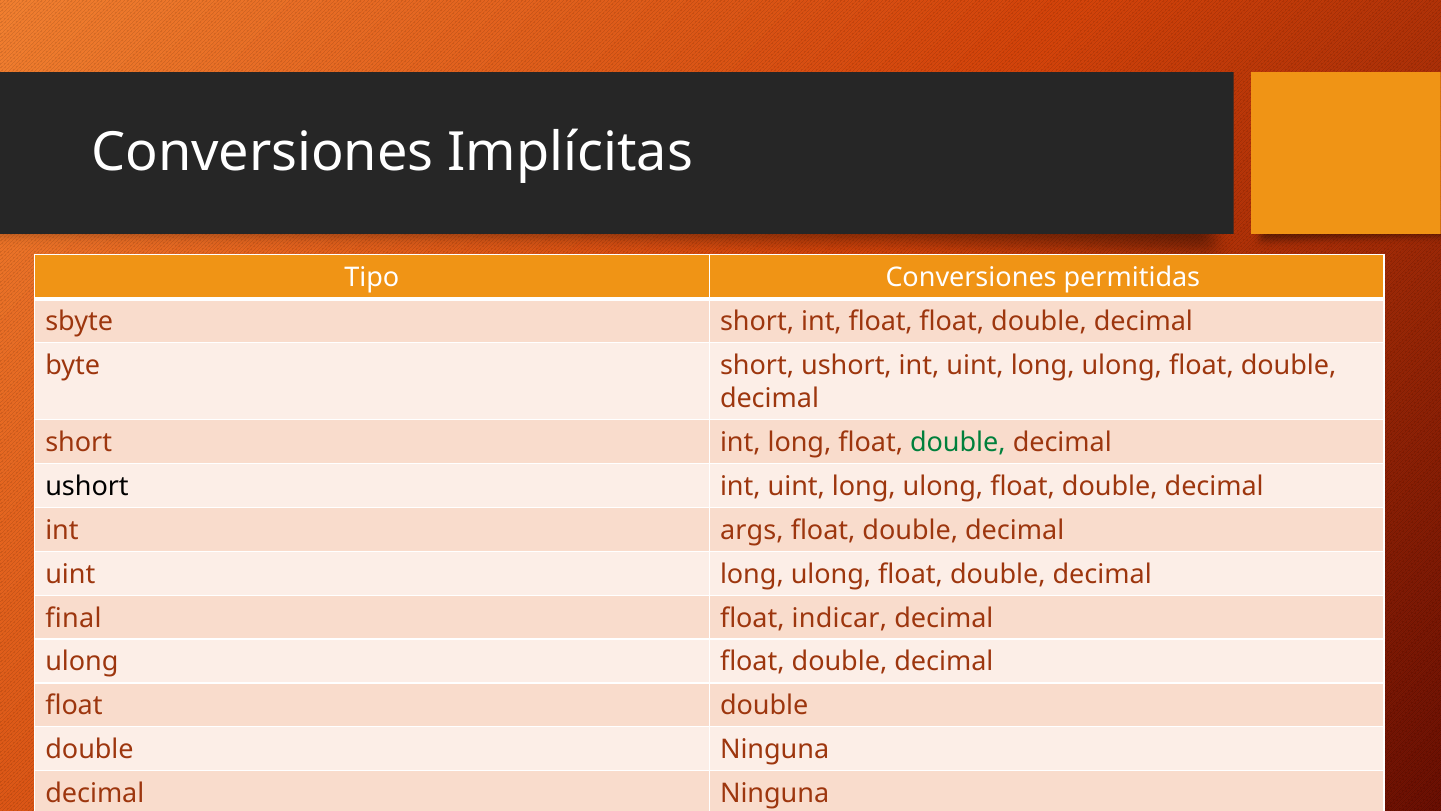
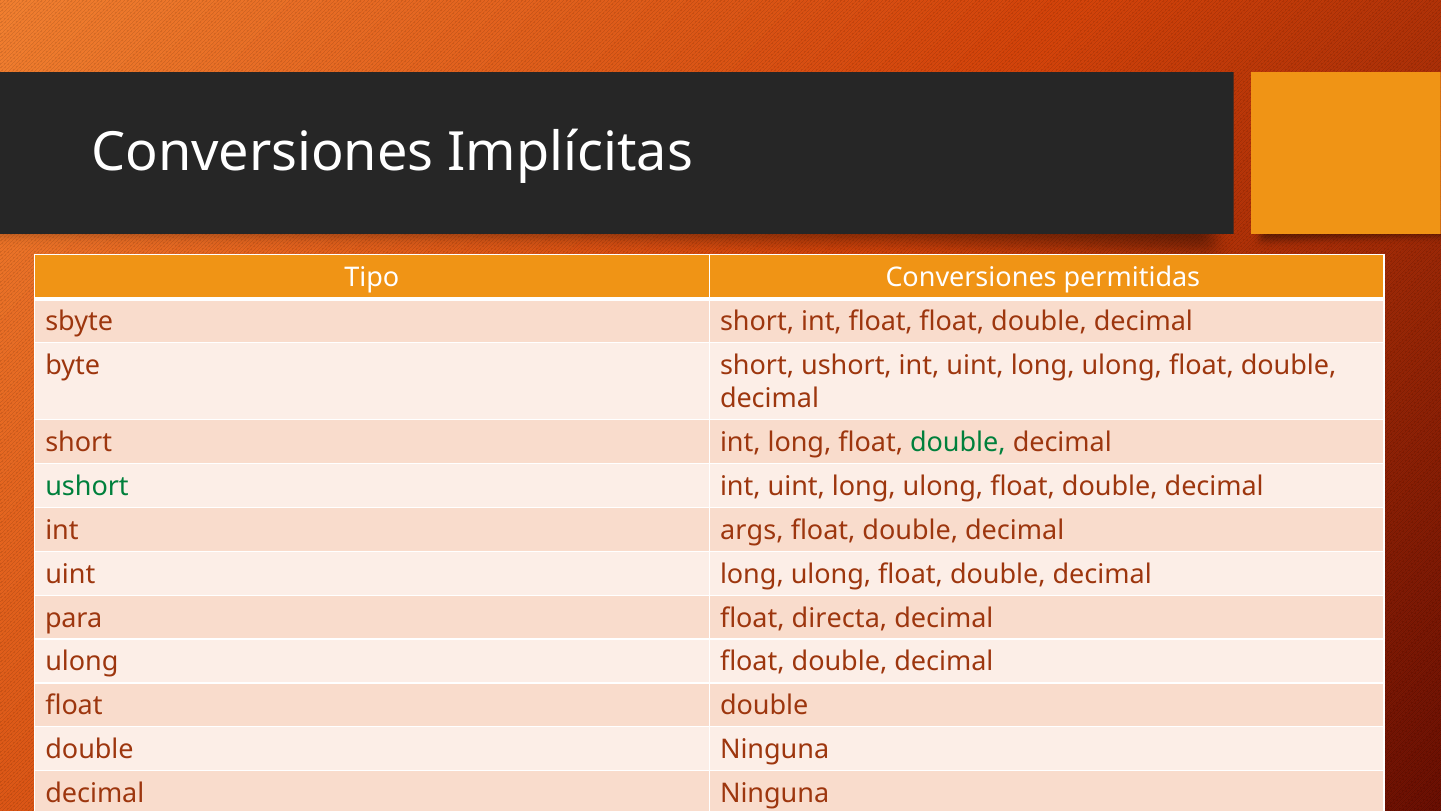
ushort at (87, 486) colour: black -> green
final: final -> para
indicar: indicar -> directa
